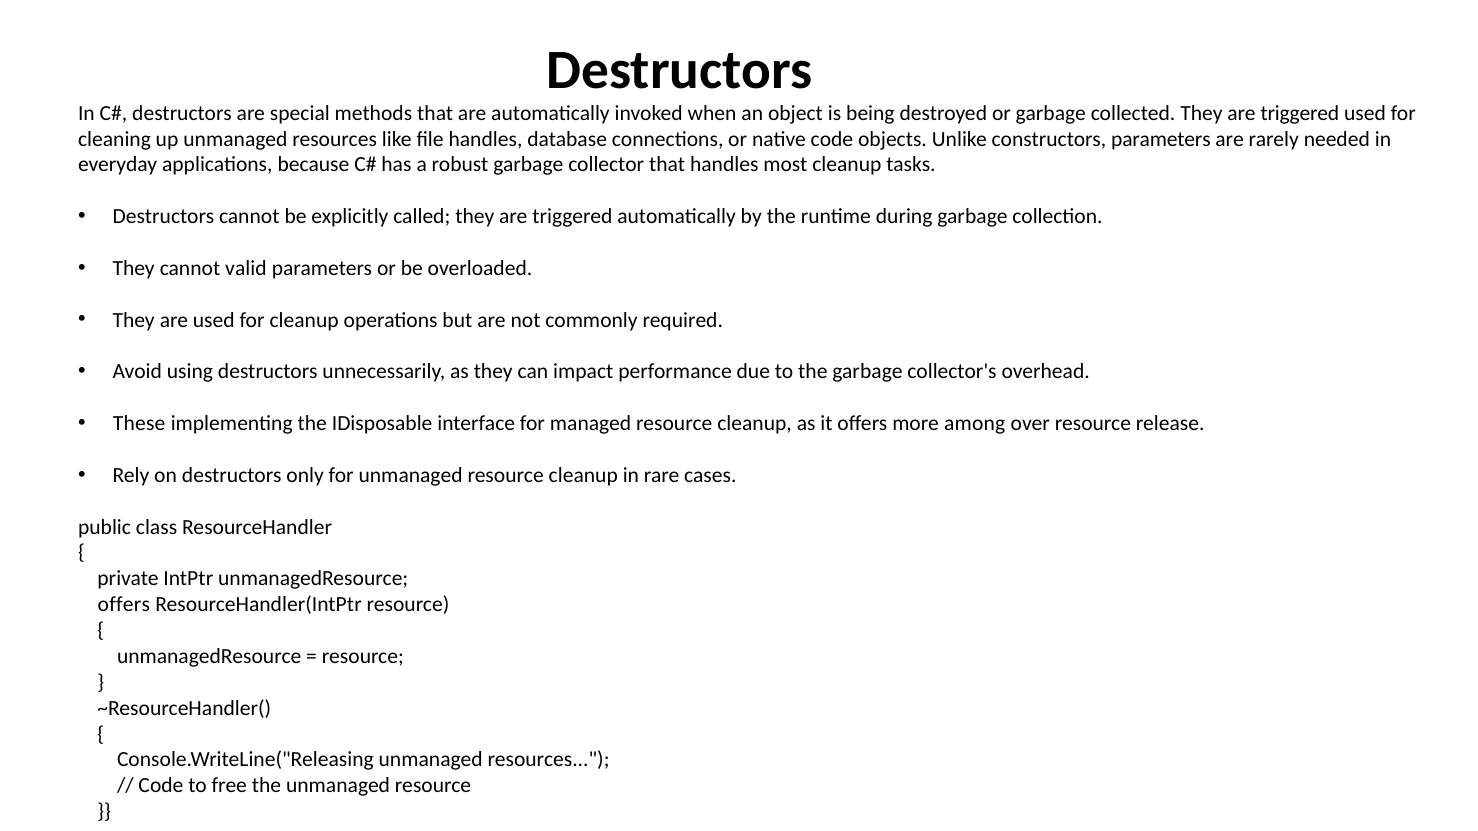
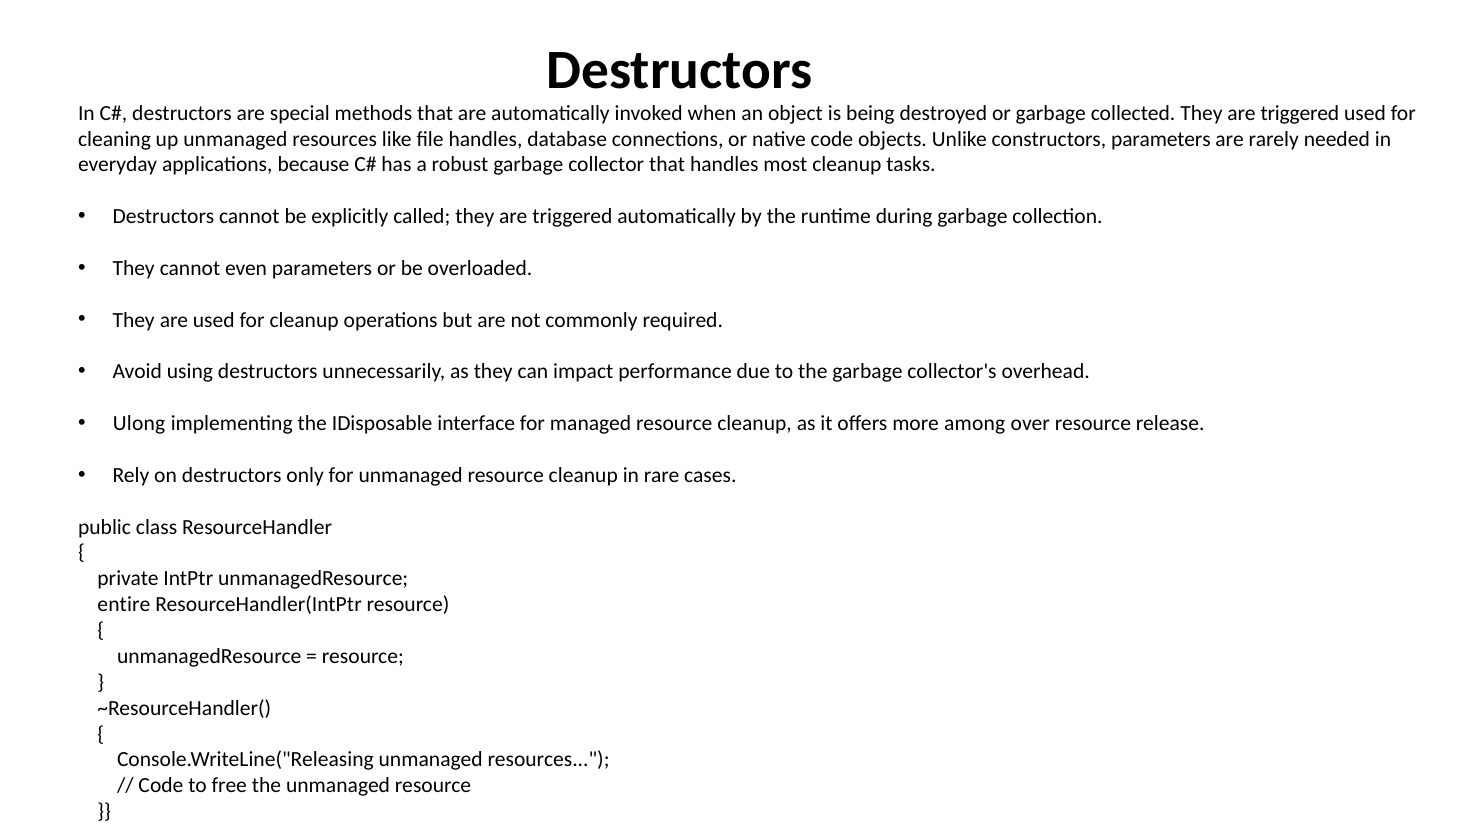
valid: valid -> even
These: These -> Ulong
offers at (124, 605): offers -> entire
